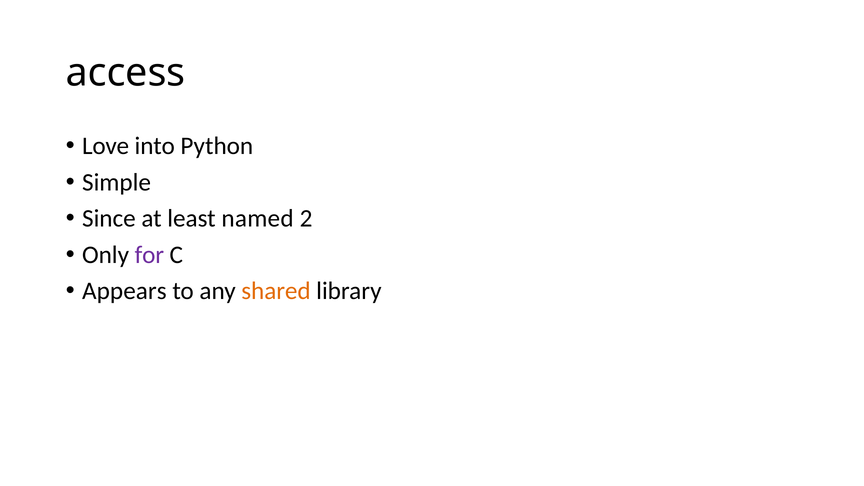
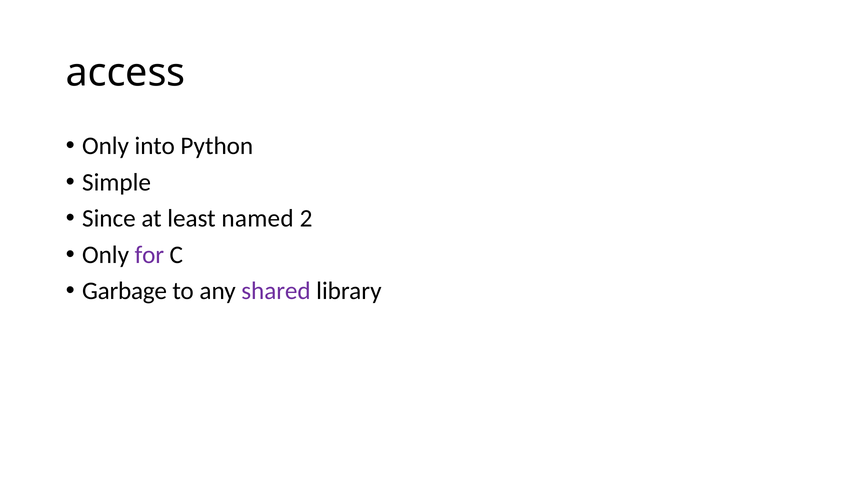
Love at (106, 146): Love -> Only
Appears: Appears -> Garbage
shared colour: orange -> purple
